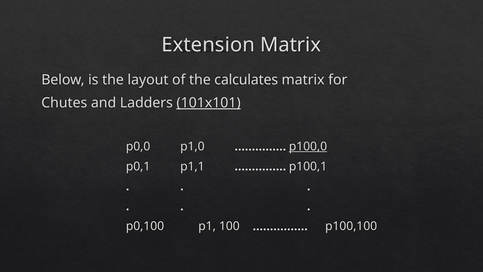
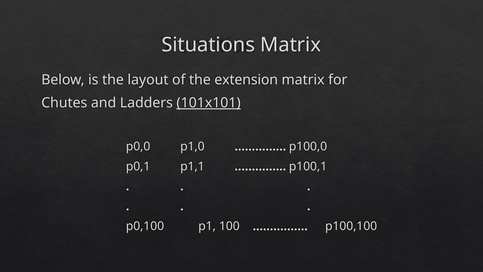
Extension: Extension -> Situations
calculates: calculates -> extension
p100,0 underline: present -> none
